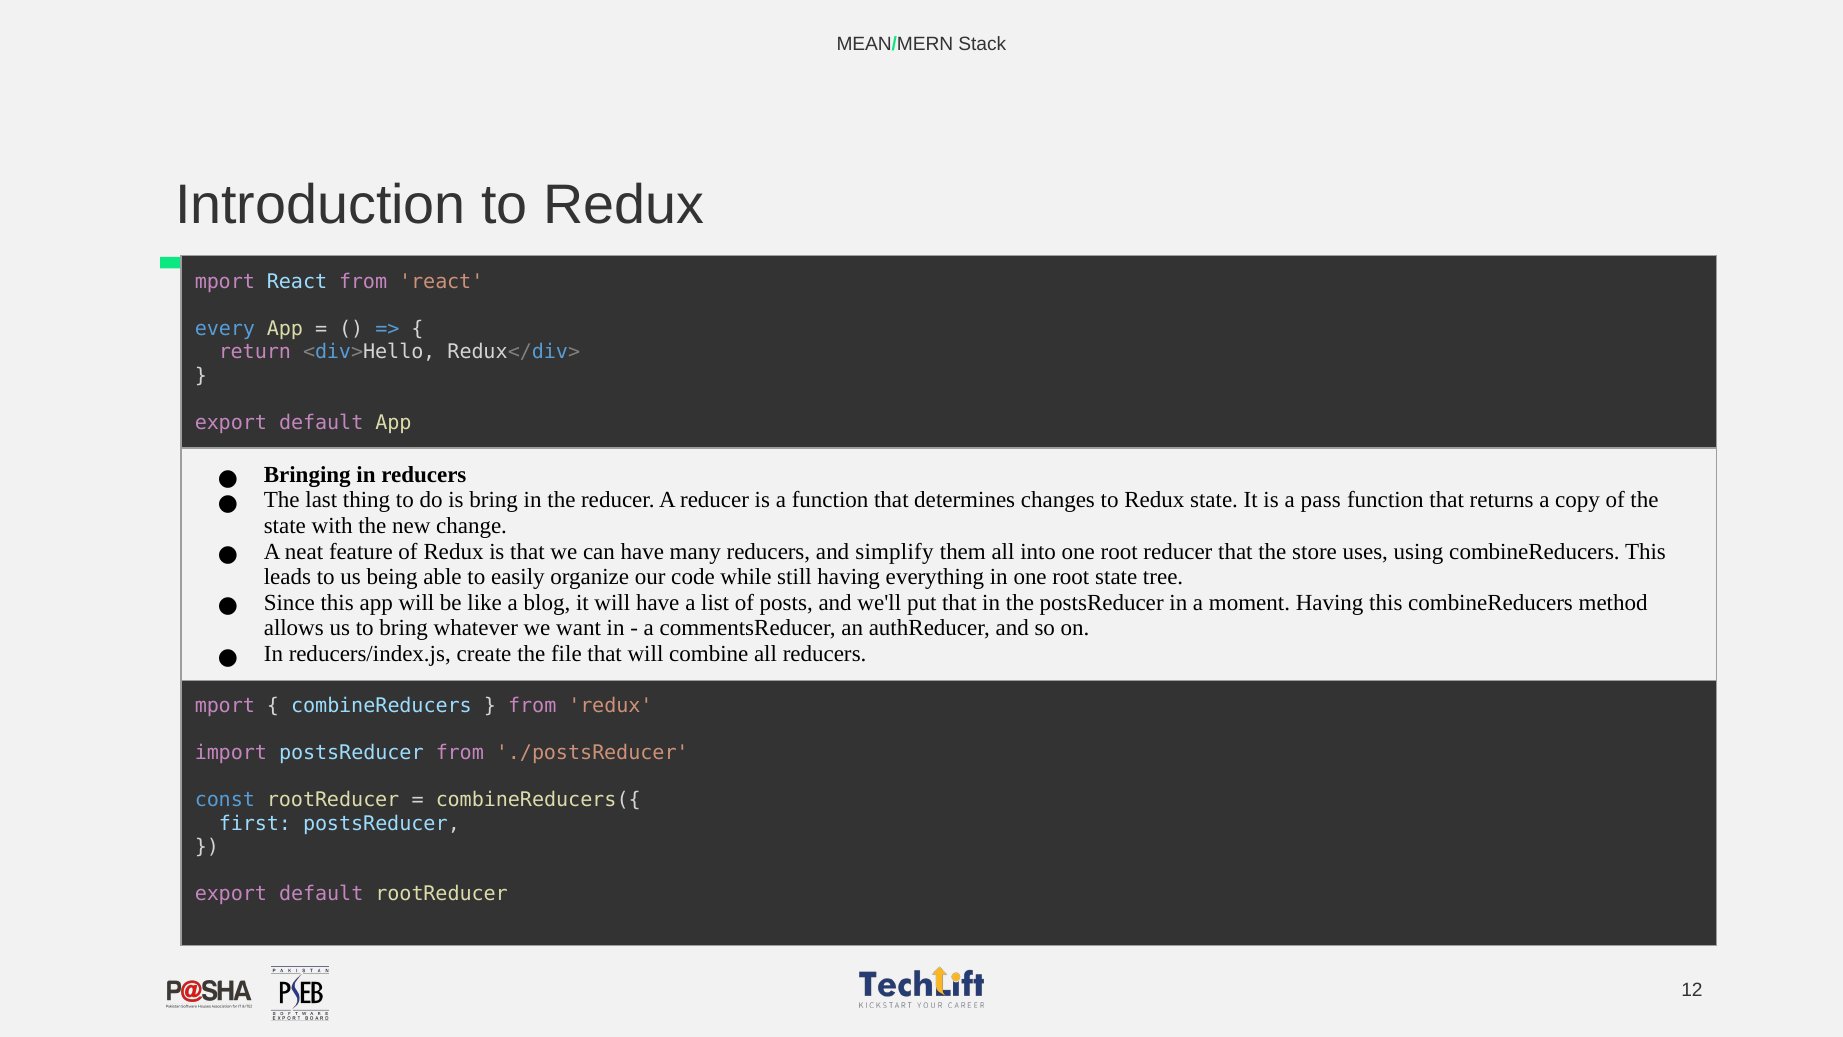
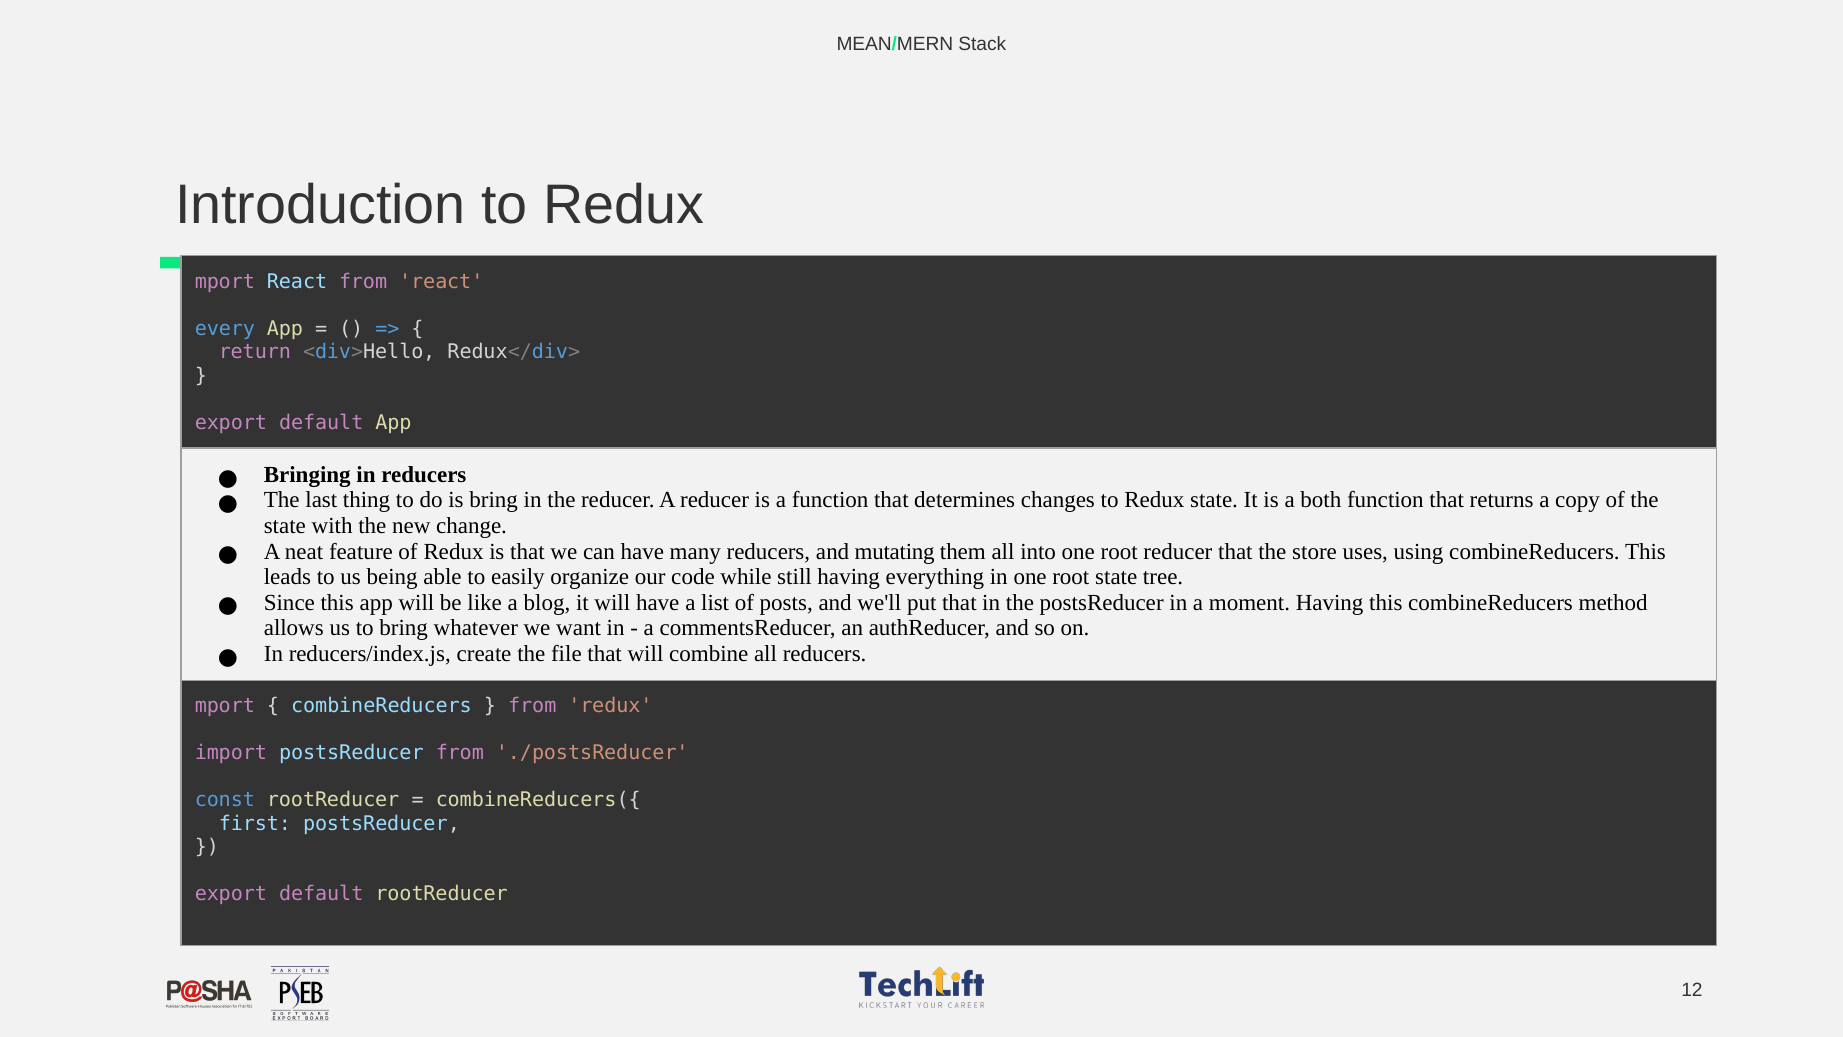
pass: pass -> both
simplify: simplify -> mutating
